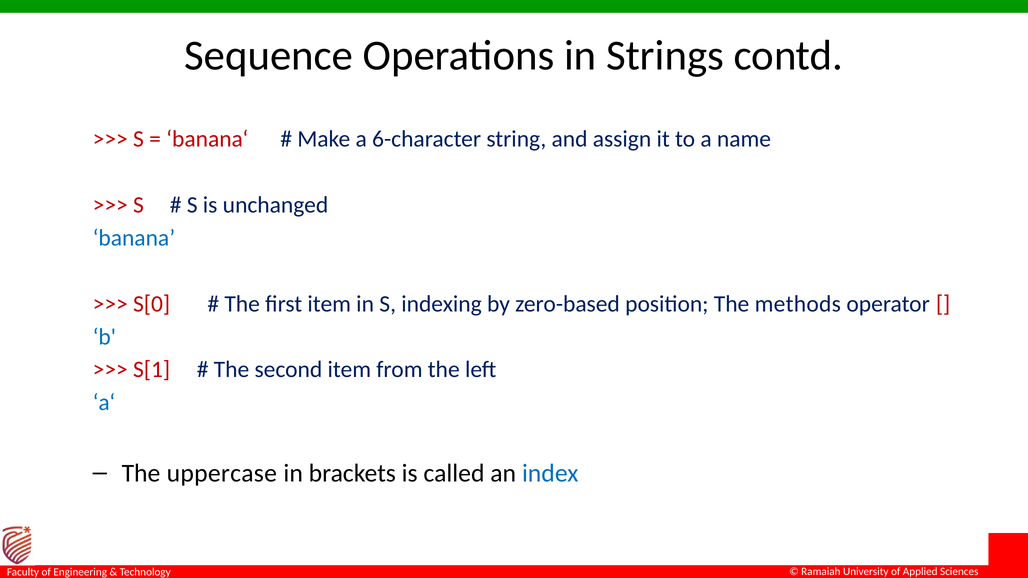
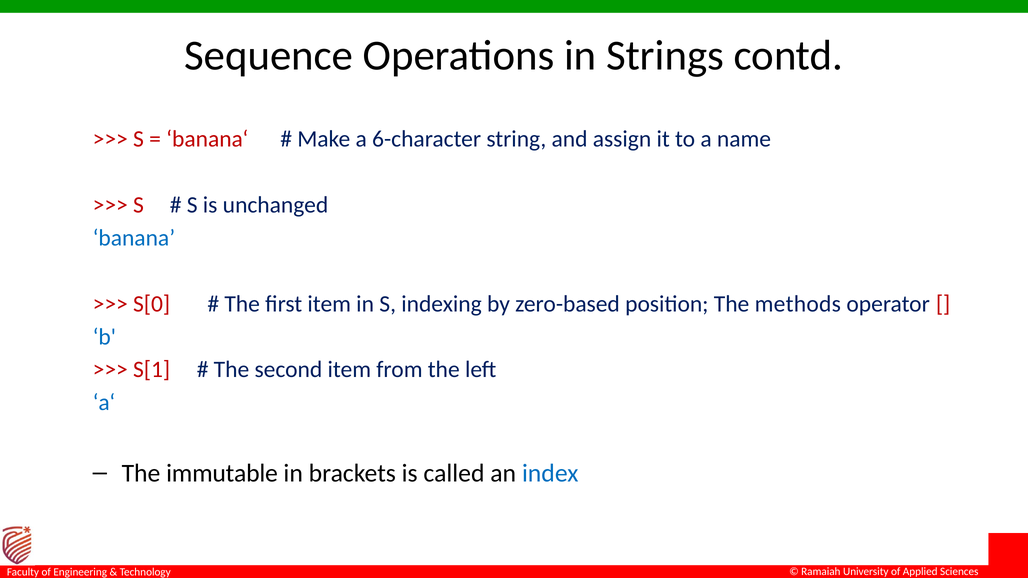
uppercase: uppercase -> immutable
